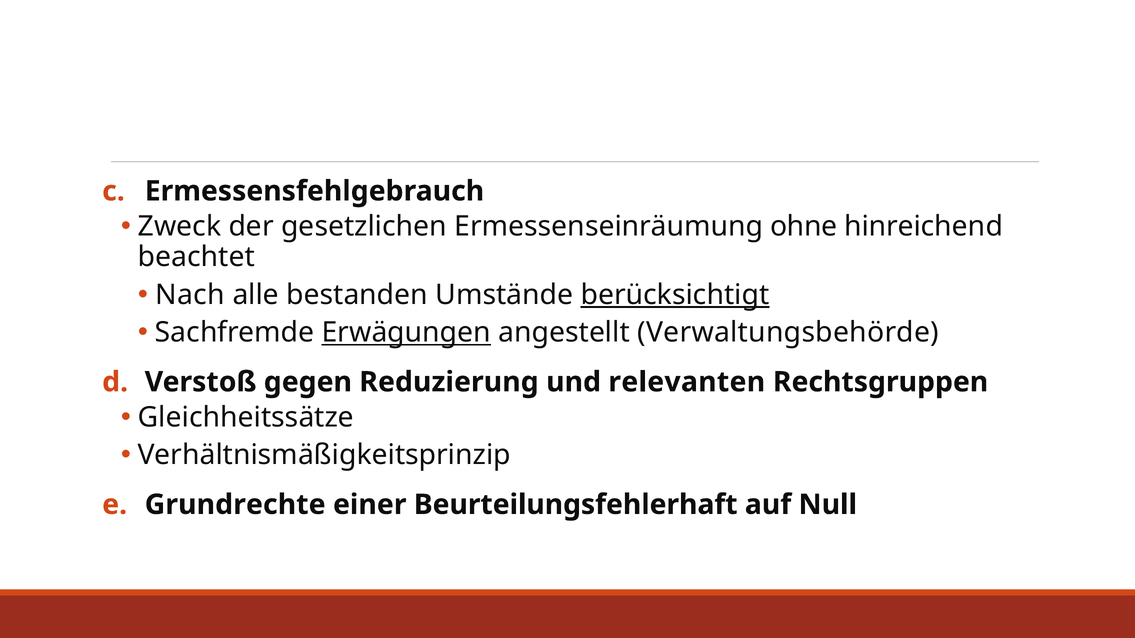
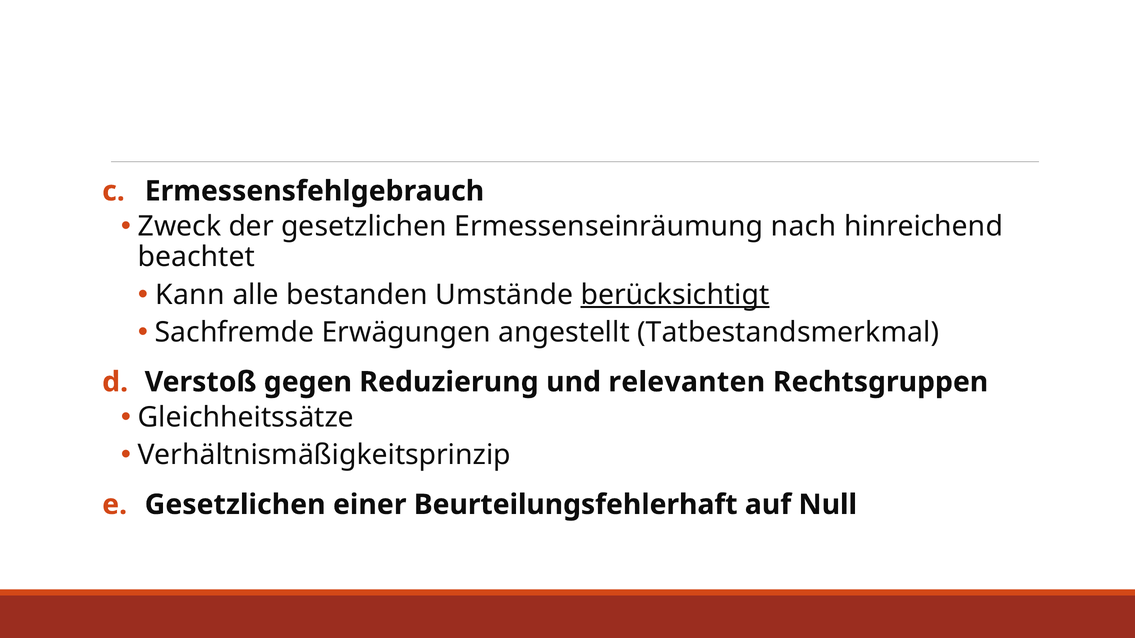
ohne: ohne -> nach
Nach: Nach -> Kann
Erwägungen underline: present -> none
Verwaltungsbehörde: Verwaltungsbehörde -> Tatbestandsmerkmal
Grundrechte at (235, 505): Grundrechte -> Gesetzlichen
